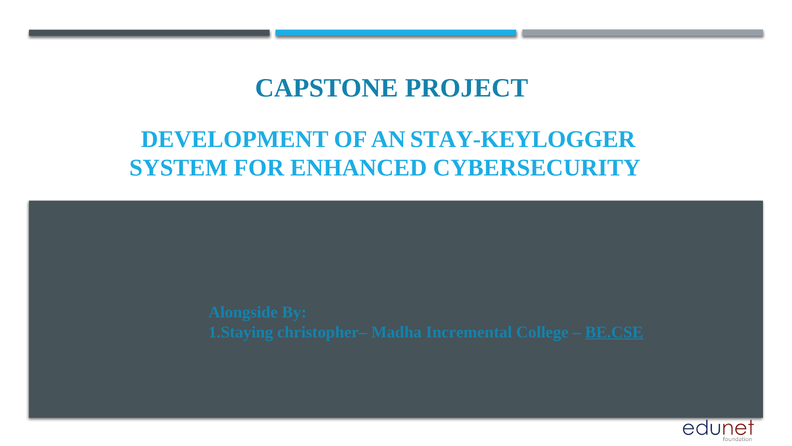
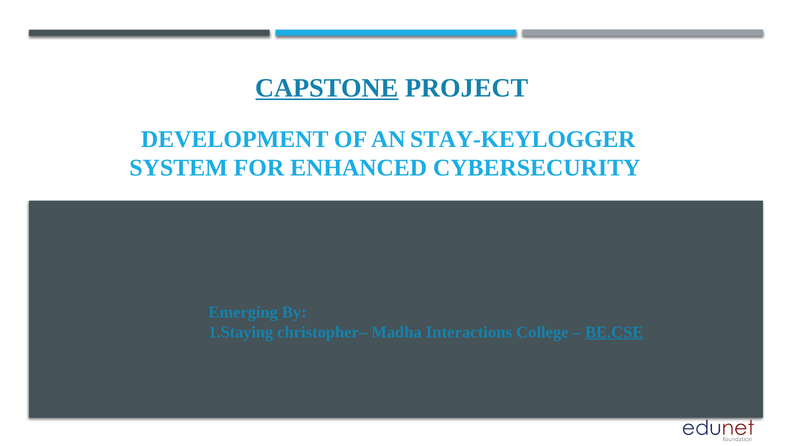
CAPSTONE underline: none -> present
Alongside: Alongside -> Emerging
Incremental: Incremental -> Interactions
